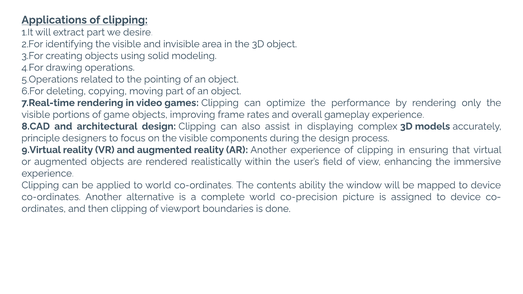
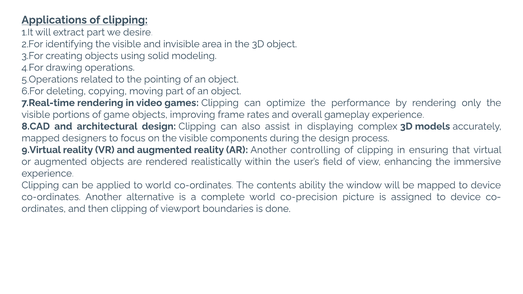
principle at (41, 138): principle -> mapped
Another experience: experience -> controlling
